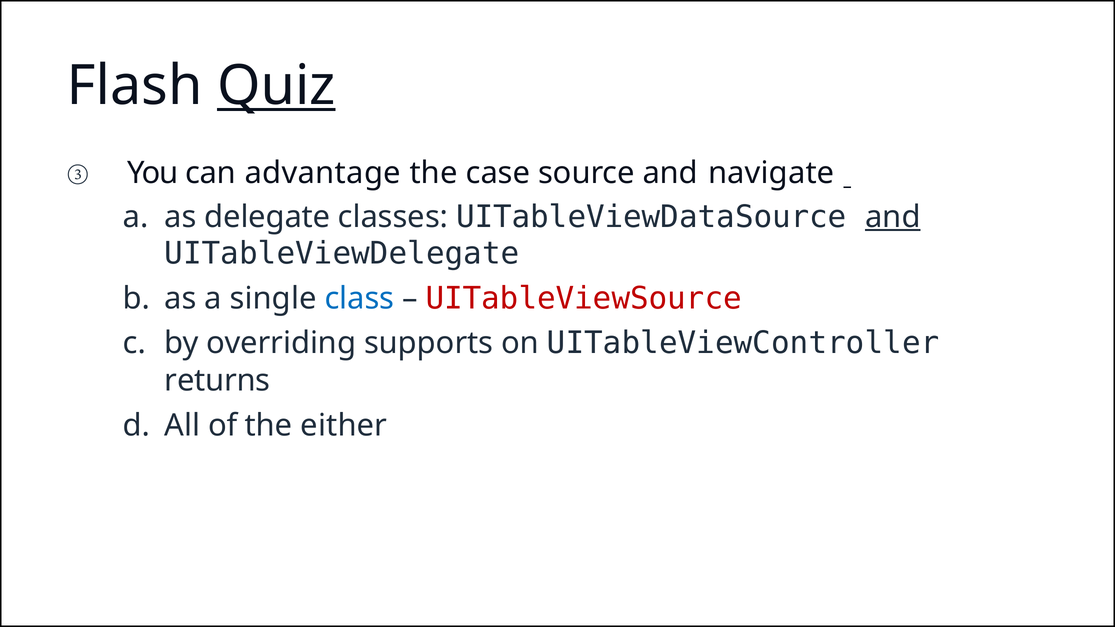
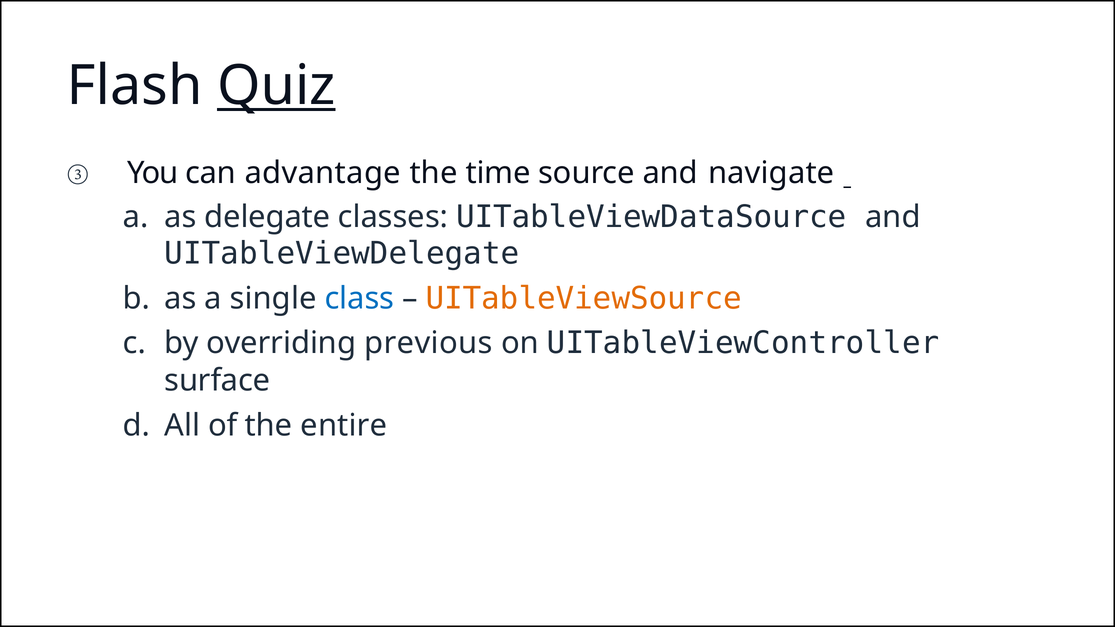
case: case -> time
and at (893, 217) underline: present -> none
UITableViewSource colour: red -> orange
supports: supports -> previous
returns: returns -> surface
either: either -> entire
